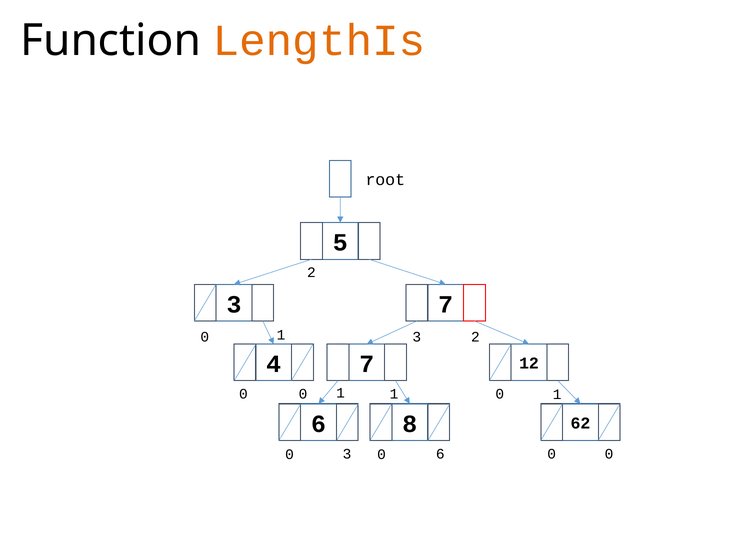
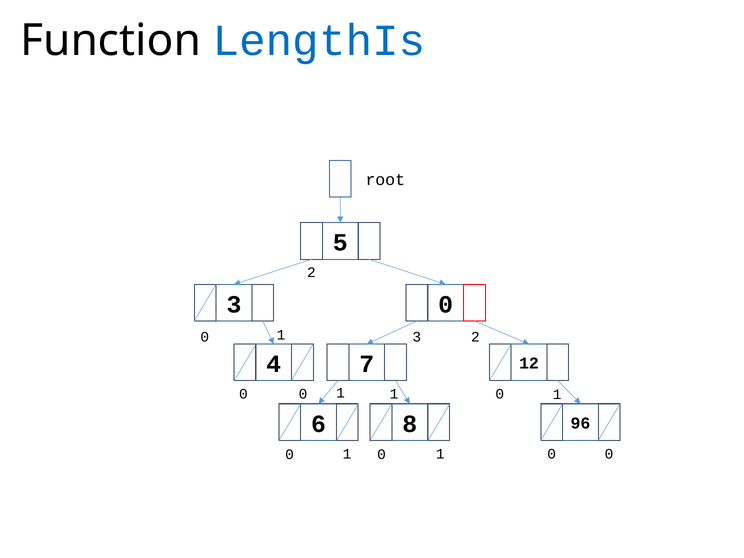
LengthIs colour: orange -> blue
7 at (446, 304): 7 -> 0
62: 62 -> 96
3 at (347, 454): 3 -> 1
6 at (440, 454): 6 -> 1
